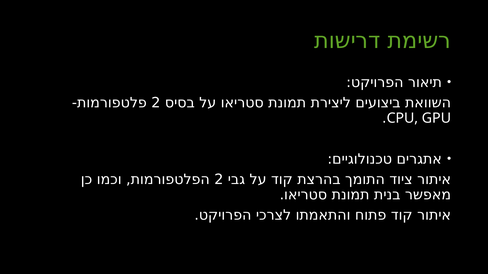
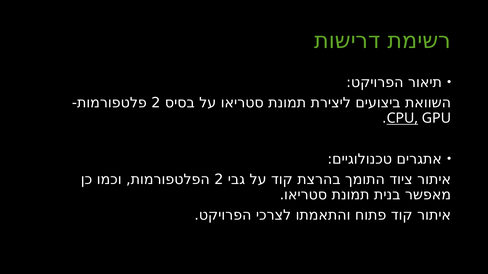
CPU underline: none -> present
